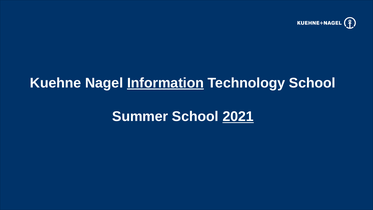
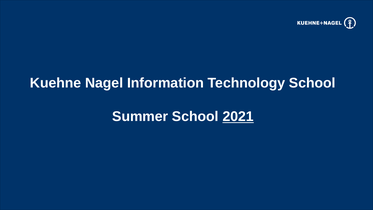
Information underline: present -> none
